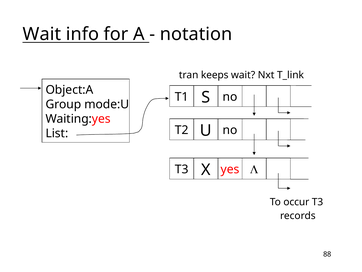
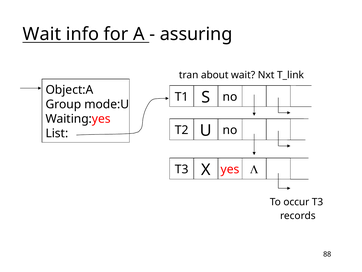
notation: notation -> assuring
keeps: keeps -> about
